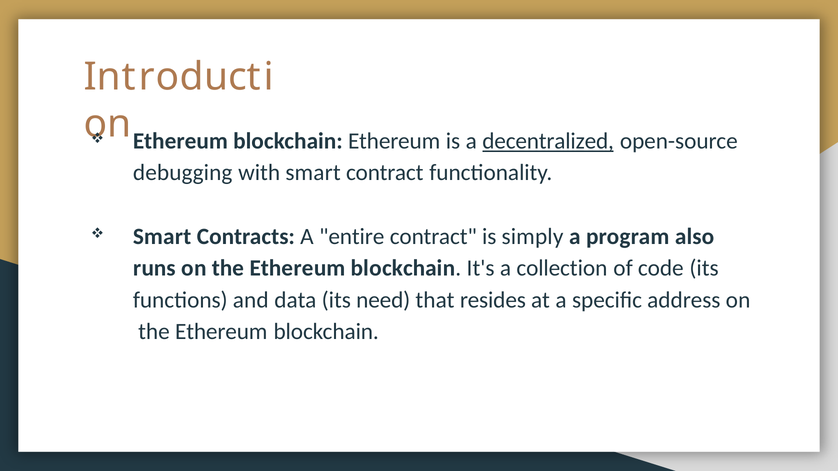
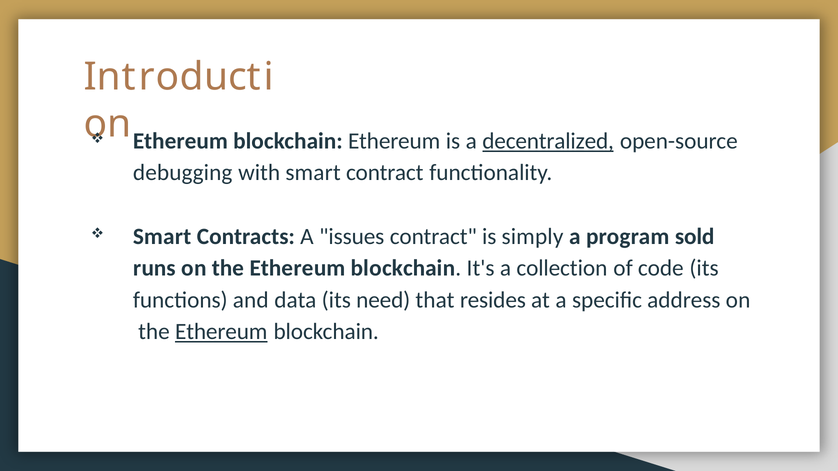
entire: entire -> issues
also: also -> sold
Ethereum at (221, 332) underline: none -> present
